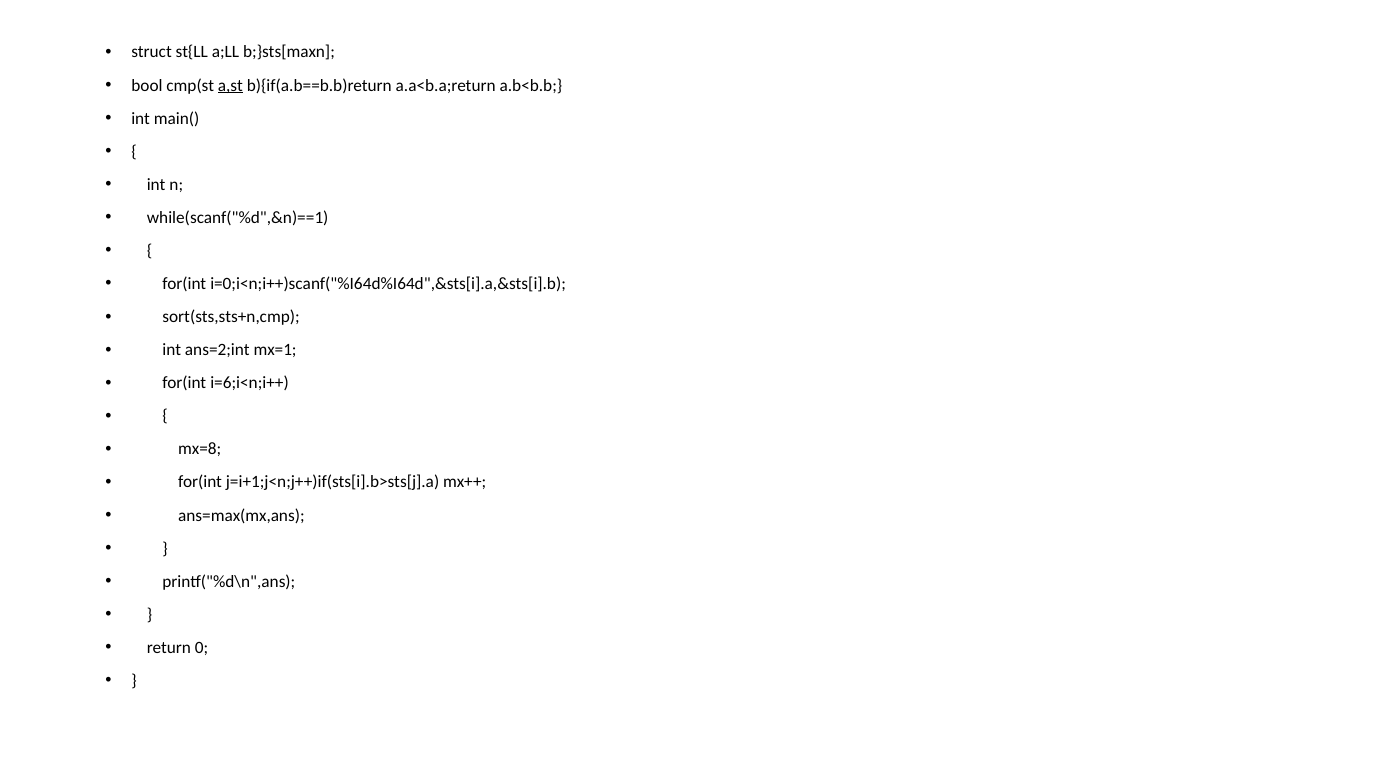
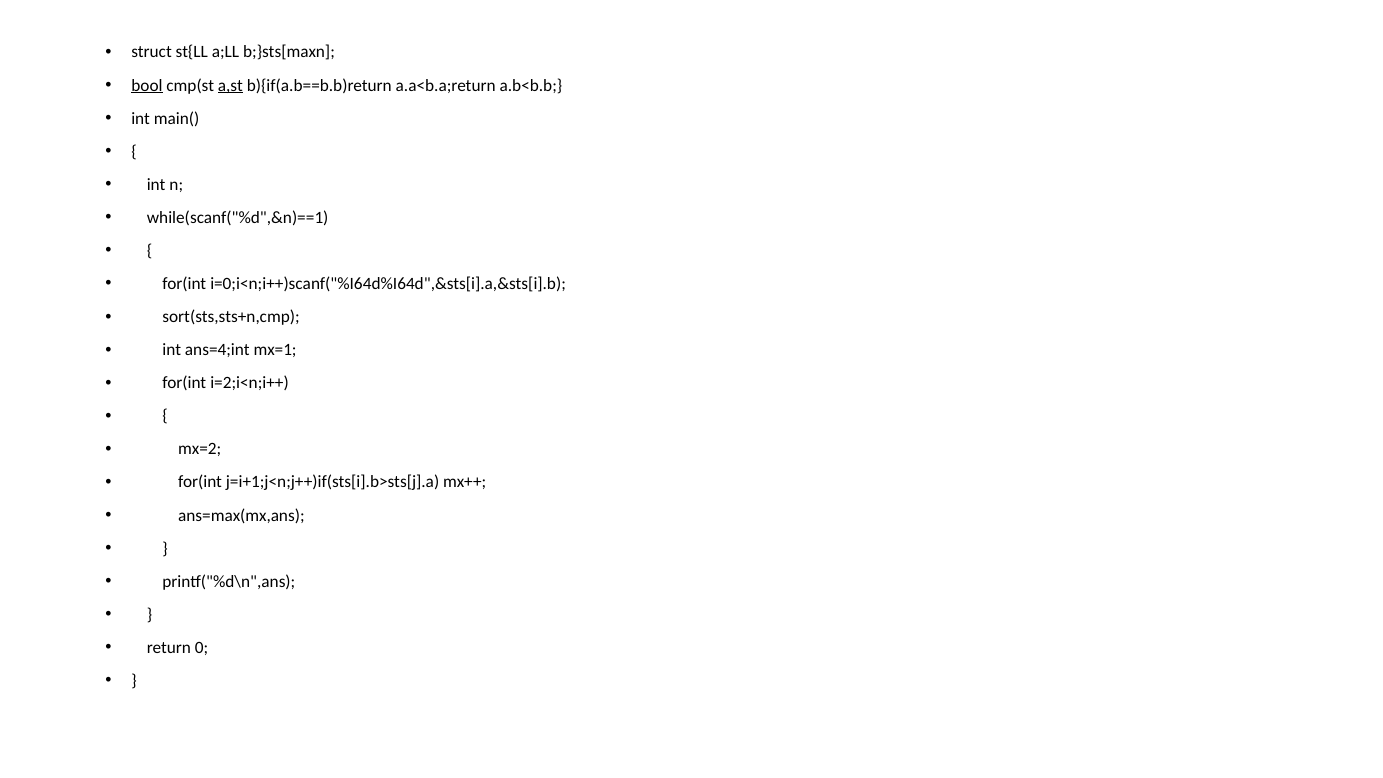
bool underline: none -> present
ans=2;int: ans=2;int -> ans=4;int
i=6;i<n;i++: i=6;i<n;i++ -> i=2;i<n;i++
mx=8: mx=8 -> mx=2
